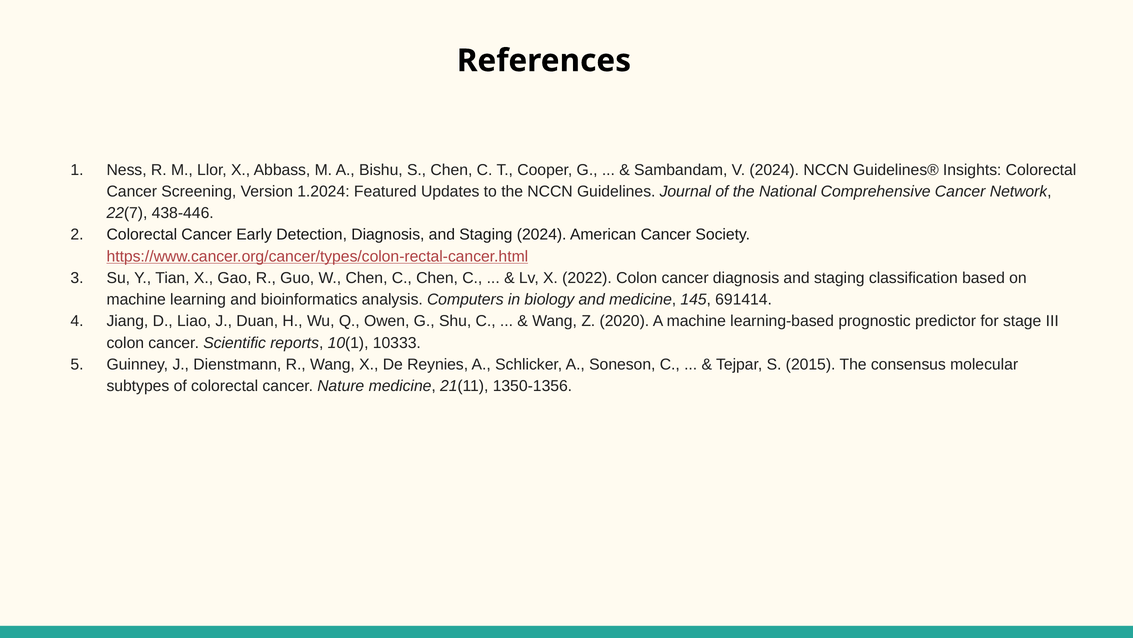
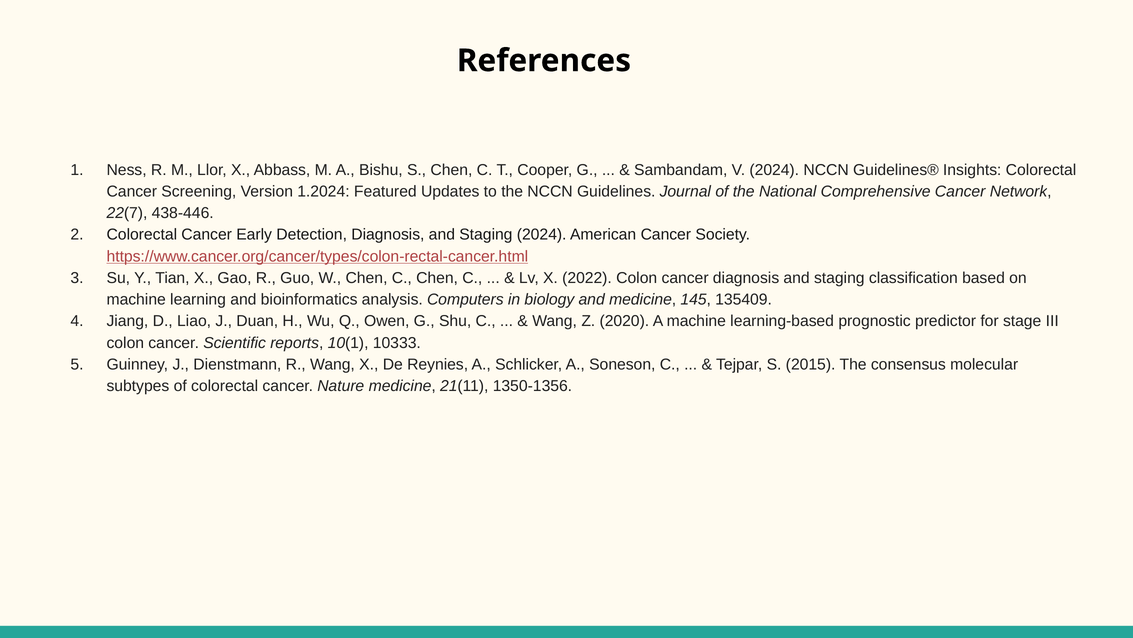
691414: 691414 -> 135409
